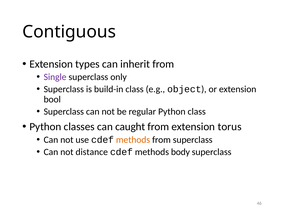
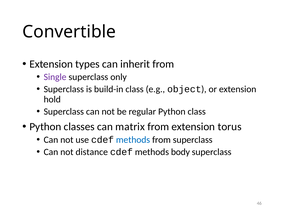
Contiguous: Contiguous -> Convertible
bool: bool -> hold
caught: caught -> matrix
methods at (133, 140) colour: orange -> blue
